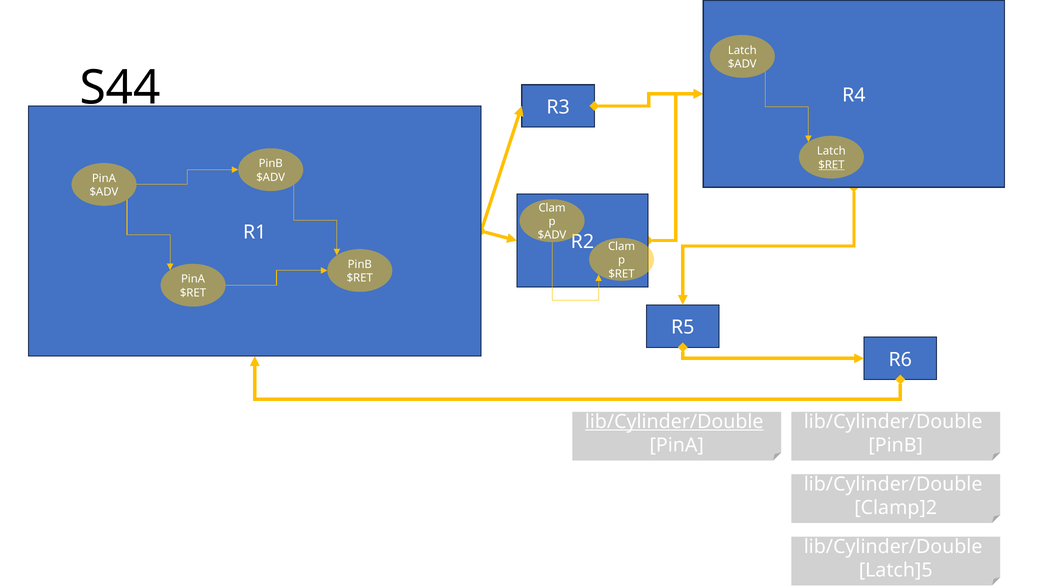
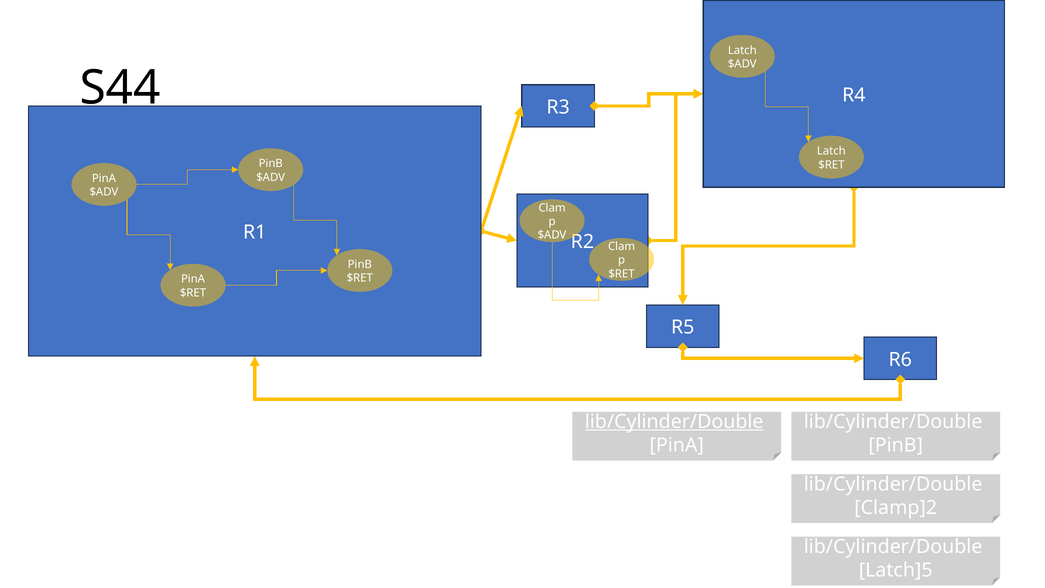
$RET at (831, 165) underline: present -> none
